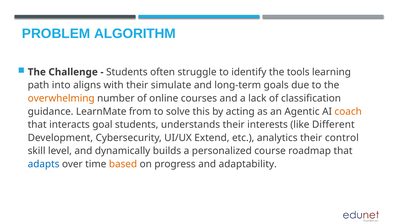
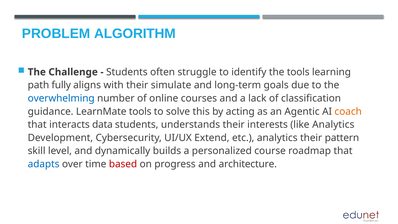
into: into -> fully
overwhelming colour: orange -> blue
LearnMate from: from -> tools
goal: goal -> data
like Different: Different -> Analytics
control: control -> pattern
based colour: orange -> red
adaptability: adaptability -> architecture
